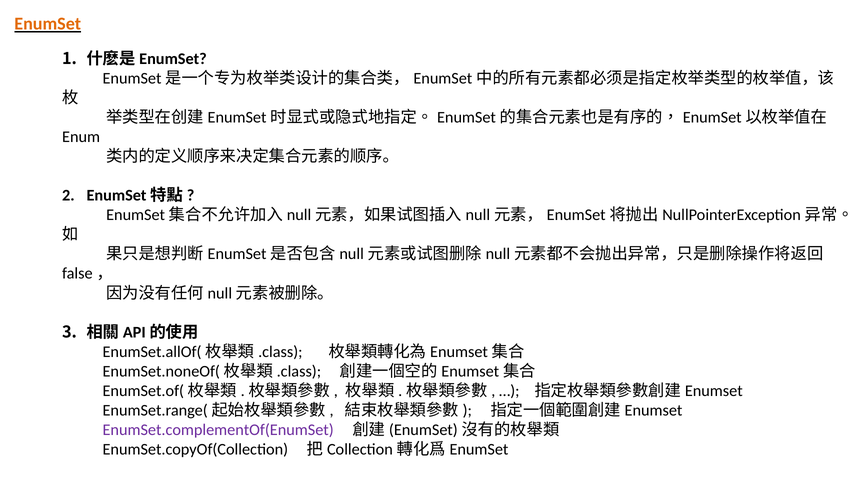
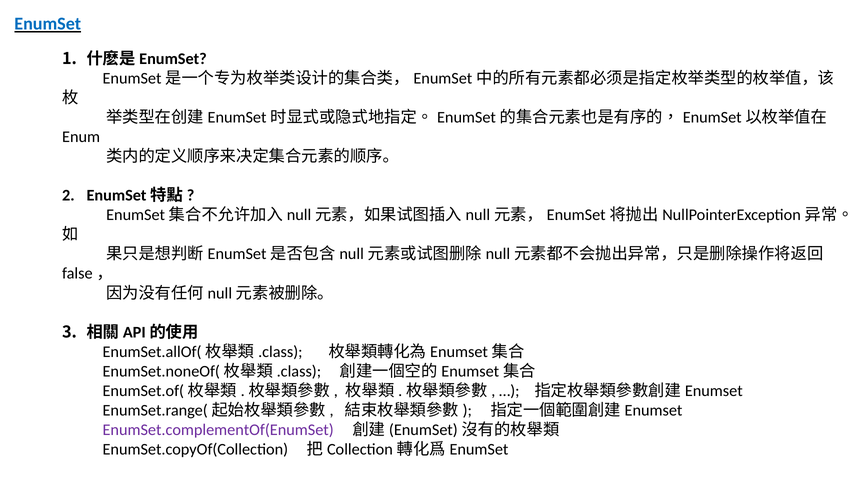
EnumSet colour: orange -> blue
